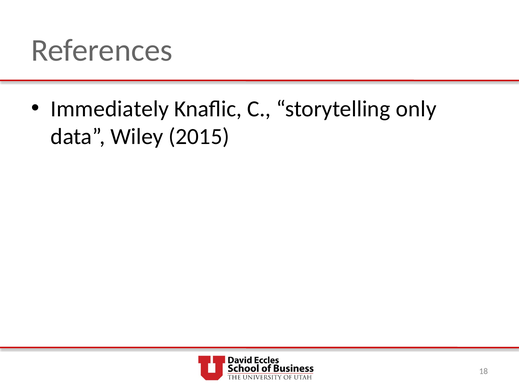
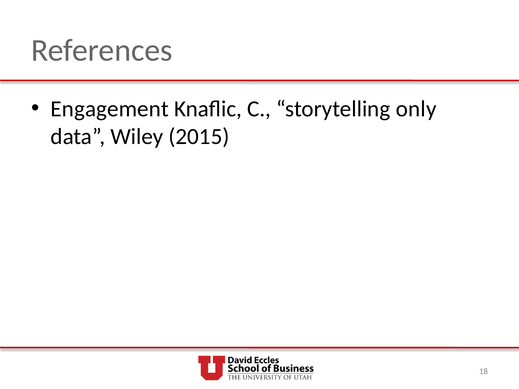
Immediately: Immediately -> Engagement
